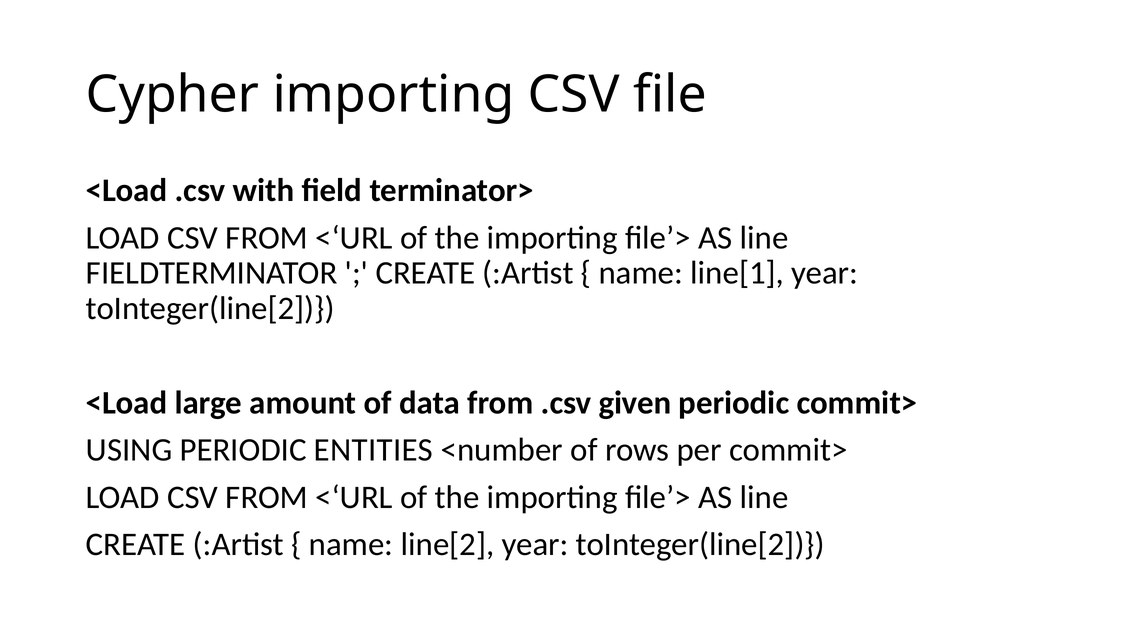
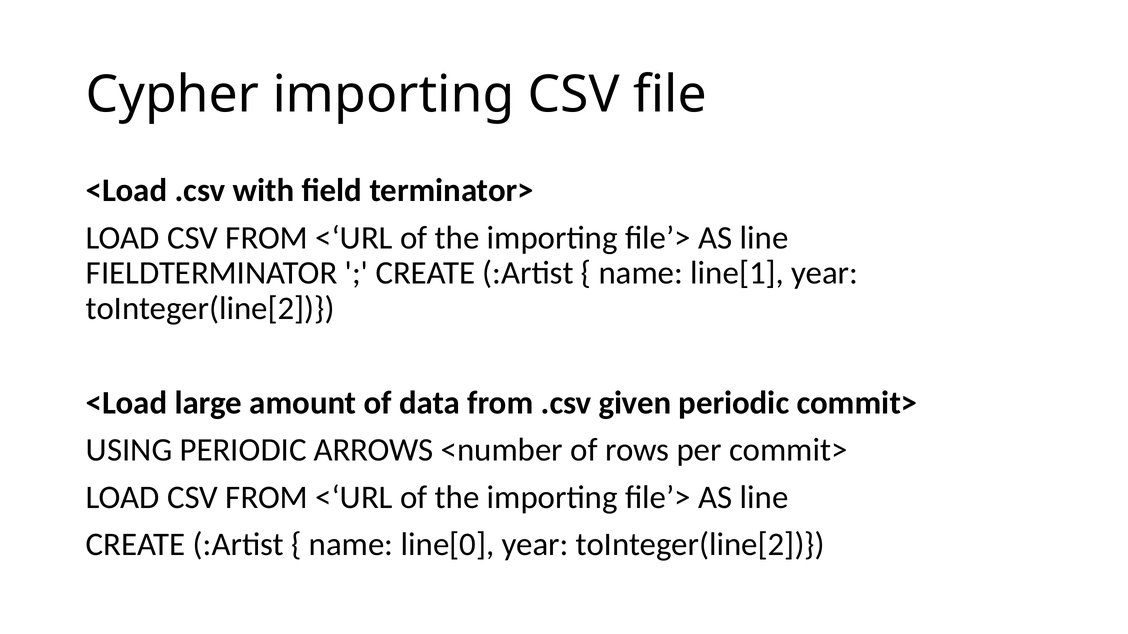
ENTITIES: ENTITIES -> ARROWS
line[2: line[2 -> line[0
